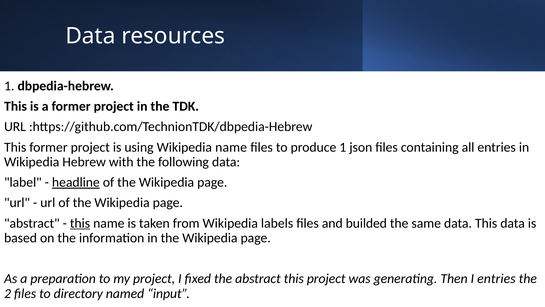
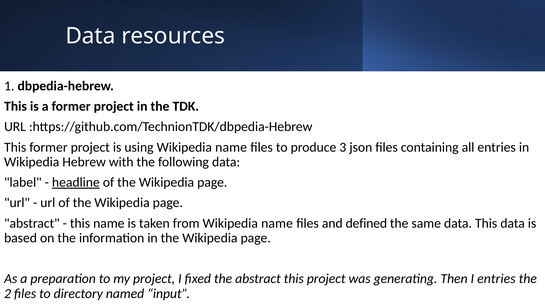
produce 1: 1 -> 3
this at (80, 223) underline: present -> none
from Wikipedia labels: labels -> name
builded: builded -> defined
